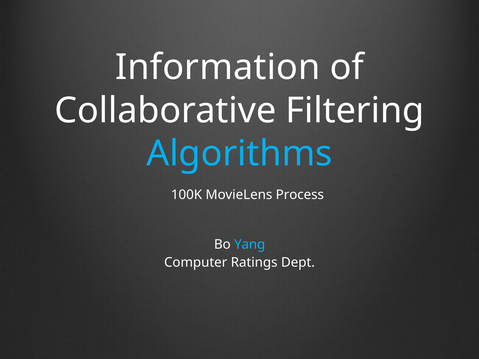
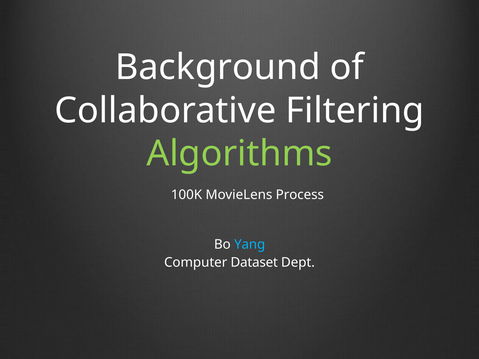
Information: Information -> Background
Algorithms colour: light blue -> light green
Ratings: Ratings -> Dataset
